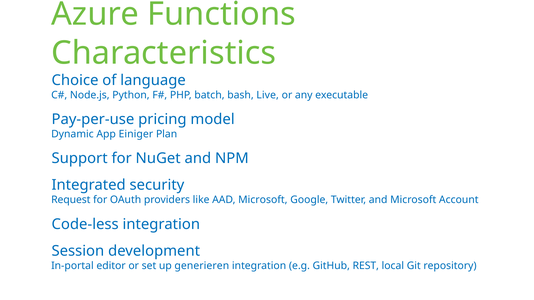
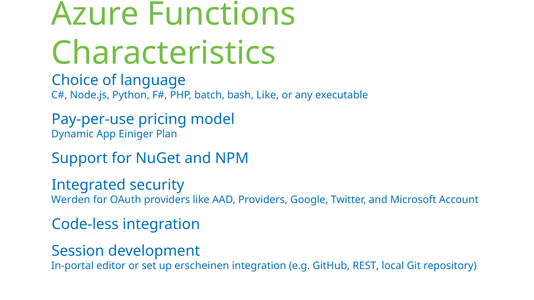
bash Live: Live -> Like
Request: Request -> Werden
AAD Microsoft: Microsoft -> Providers
generieren: generieren -> erscheinen
